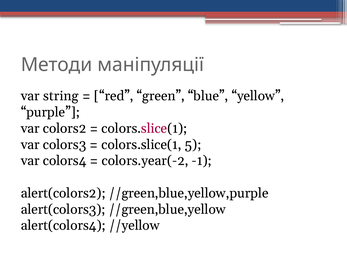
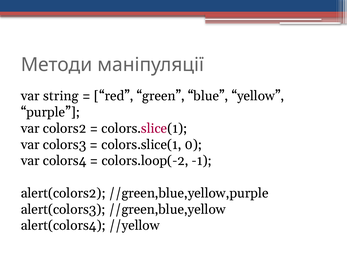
5: 5 -> 0
colors.year(-2: colors.year(-2 -> colors.loop(-2
